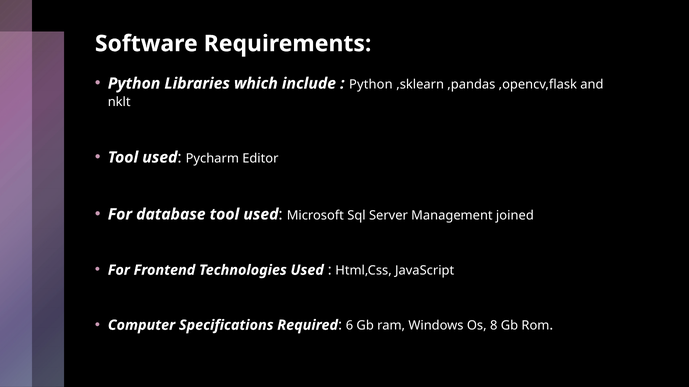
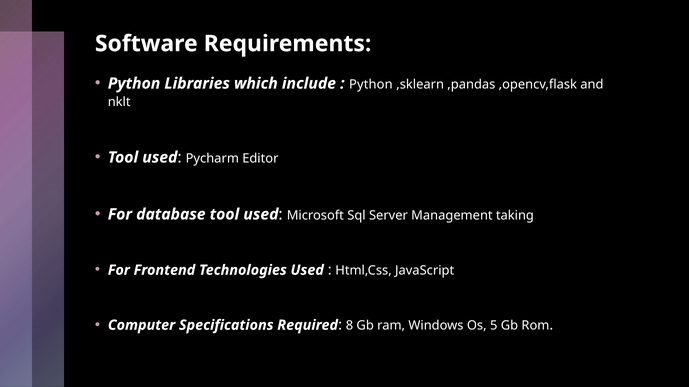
joined: joined -> taking
6: 6 -> 8
8: 8 -> 5
